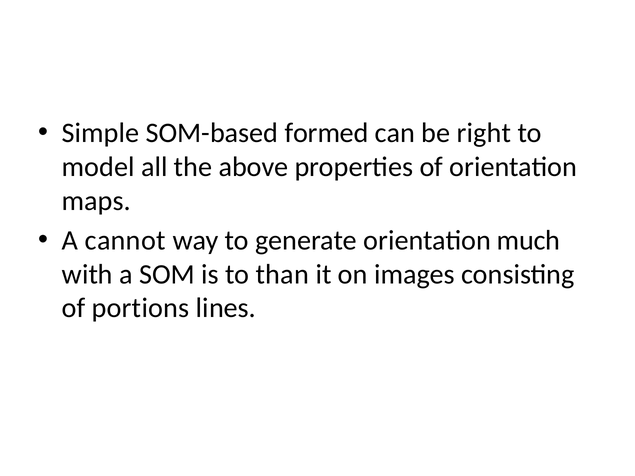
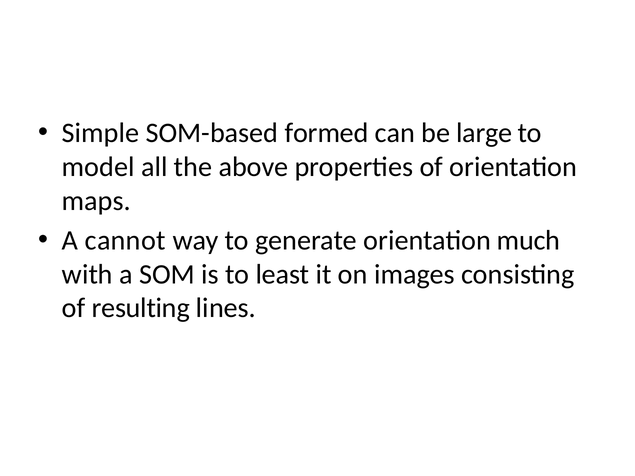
right: right -> large
than: than -> least
portions: portions -> resulting
